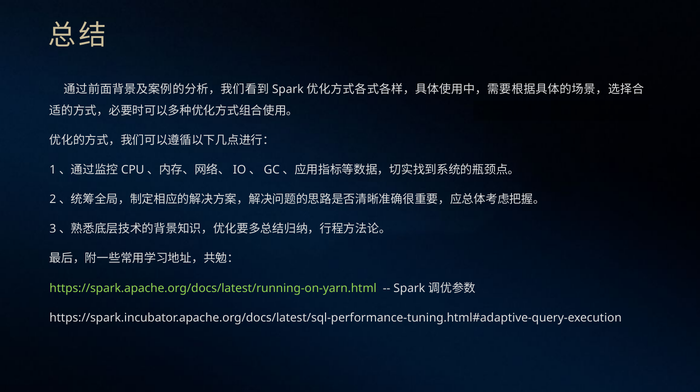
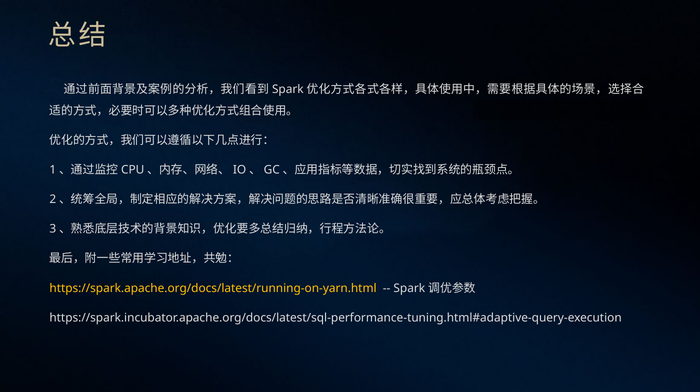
https://spark.apache.org/docs/latest/running-on-yarn.html colour: light green -> yellow
